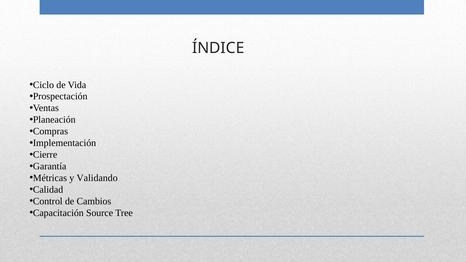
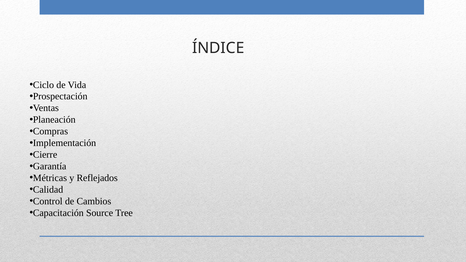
Validando: Validando -> Reflejados
